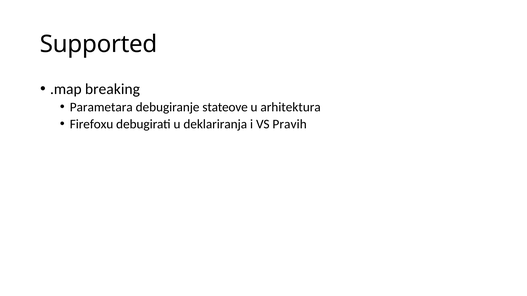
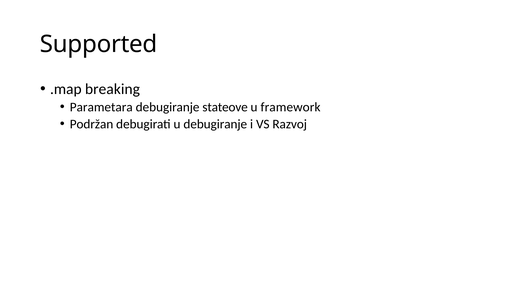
arhitektura: arhitektura -> framework
Firefoxu: Firefoxu -> Podržan
u deklariranja: deklariranja -> debugiranje
Pravih: Pravih -> Razvoj
